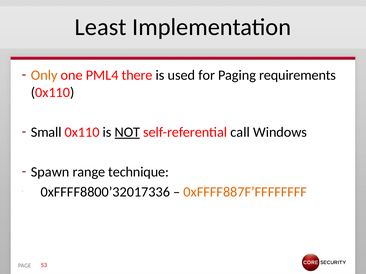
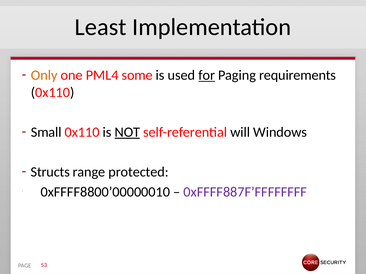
there: there -> some
for underline: none -> present
call: call -> will
Spawn: Spawn -> Structs
technique: technique -> protected
0xFFFF8800’32017336: 0xFFFF8800’32017336 -> 0xFFFF8800’00000010
0xFFFF887F’FFFFFFFF colour: orange -> purple
